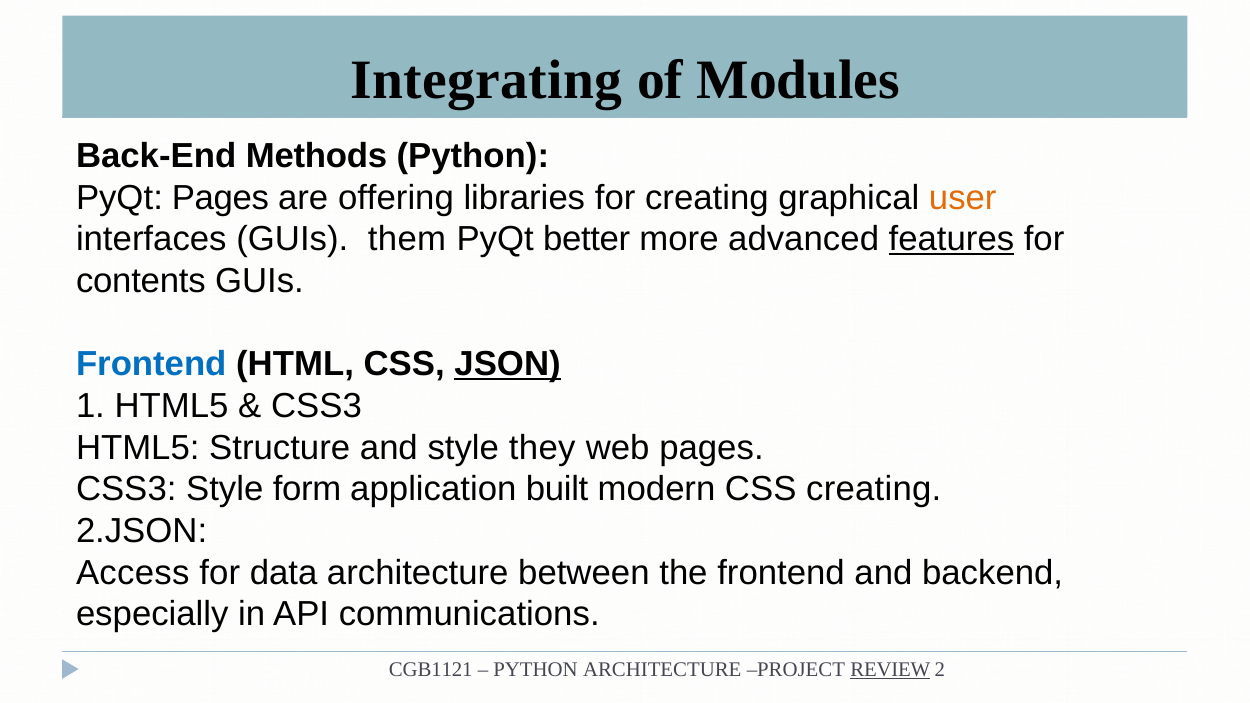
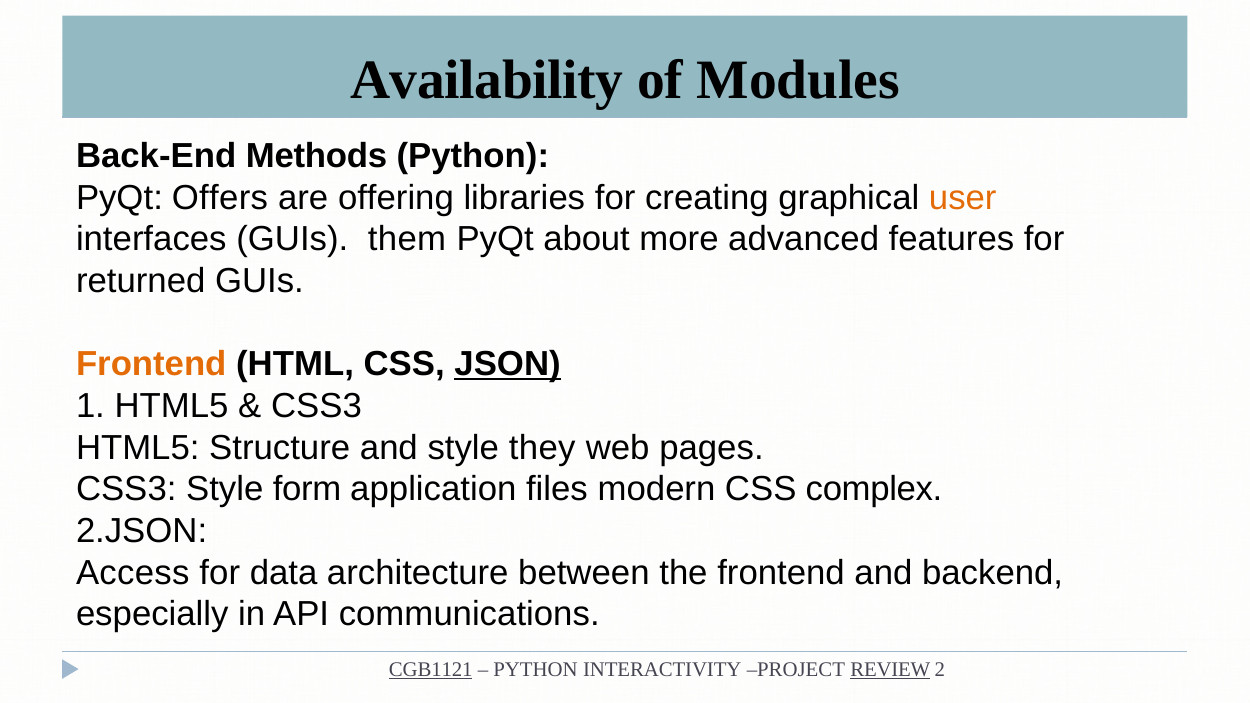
Integrating: Integrating -> Availability
PyQt Pages: Pages -> Offers
better: better -> about
features underline: present -> none
contents: contents -> returned
Frontend at (151, 364) colour: blue -> orange
built: built -> files
CSS creating: creating -> complex
CGB1121 underline: none -> present
PYTHON ARCHITECTURE: ARCHITECTURE -> INTERACTIVITY
